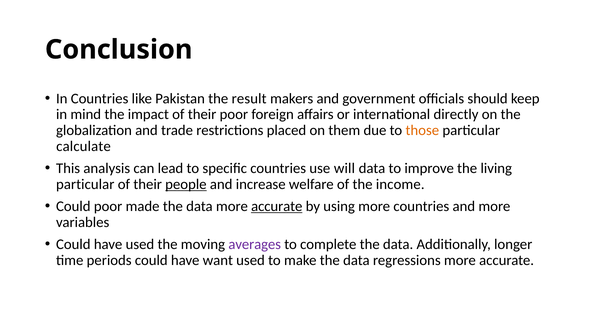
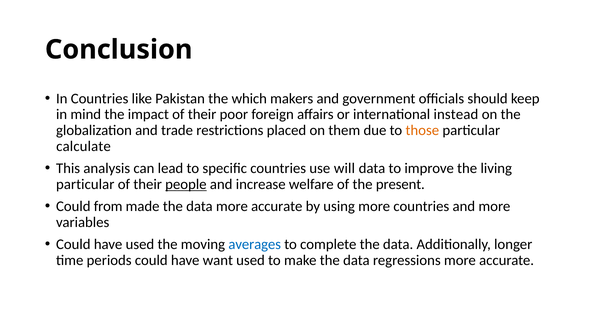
result: result -> which
directly: directly -> instead
income: income -> present
Could poor: poor -> from
accurate at (277, 206) underline: present -> none
averages colour: purple -> blue
